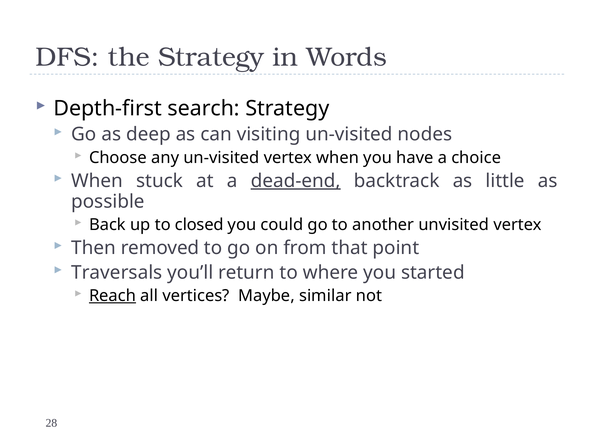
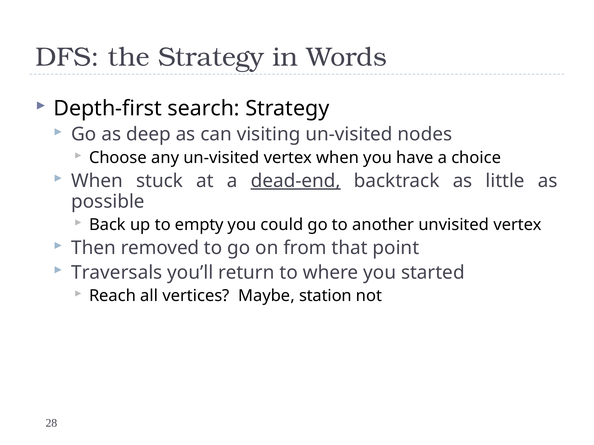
closed: closed -> empty
Reach underline: present -> none
similar: similar -> station
